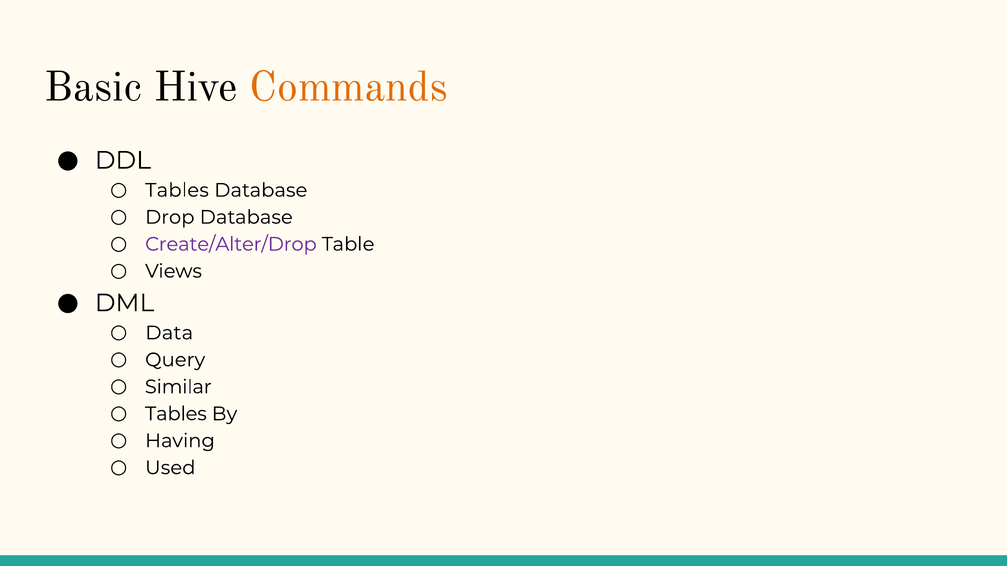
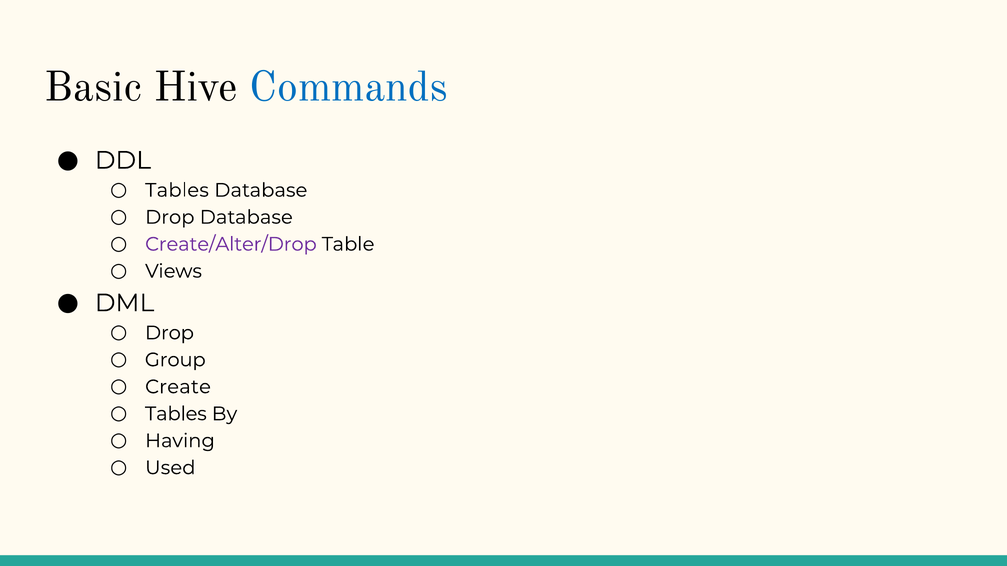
Commands colour: orange -> blue
Data at (169, 333): Data -> Drop
Query: Query -> Group
Similar: Similar -> Create
